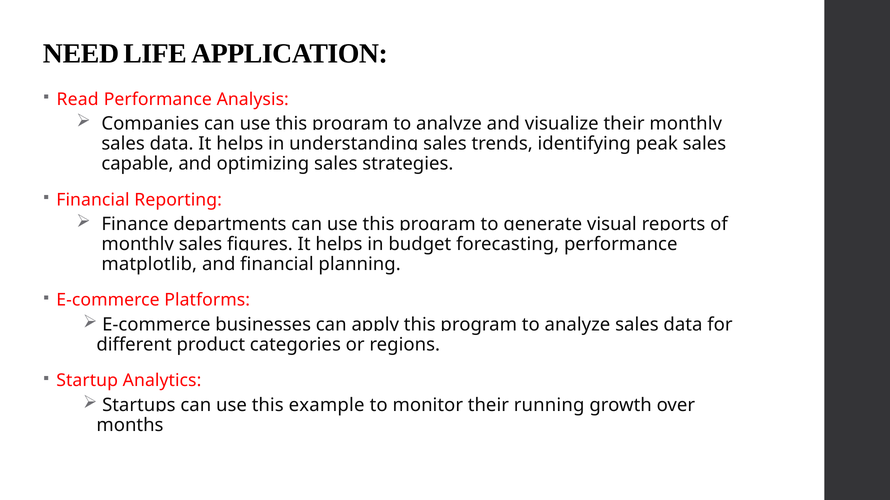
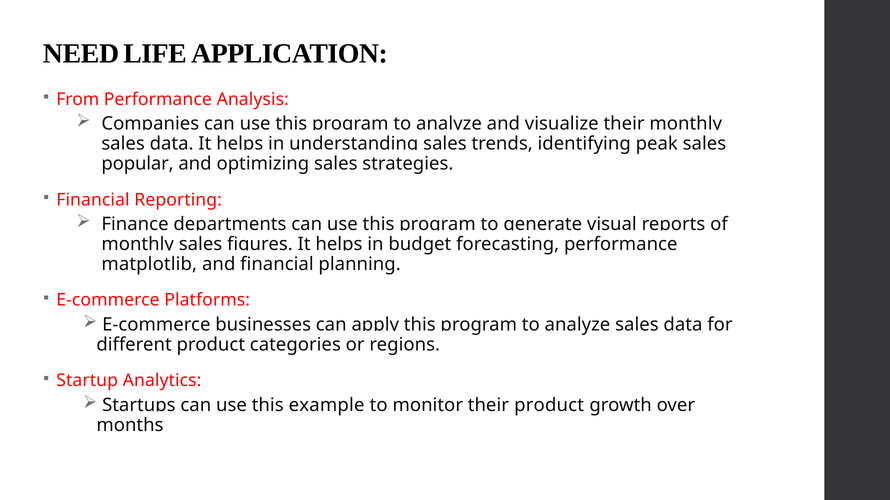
Read: Read -> From
capable: capable -> popular
their running: running -> product
